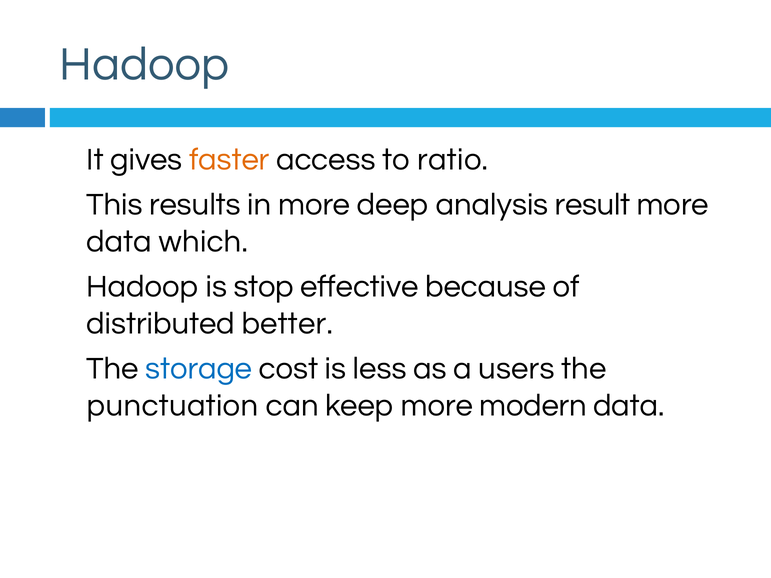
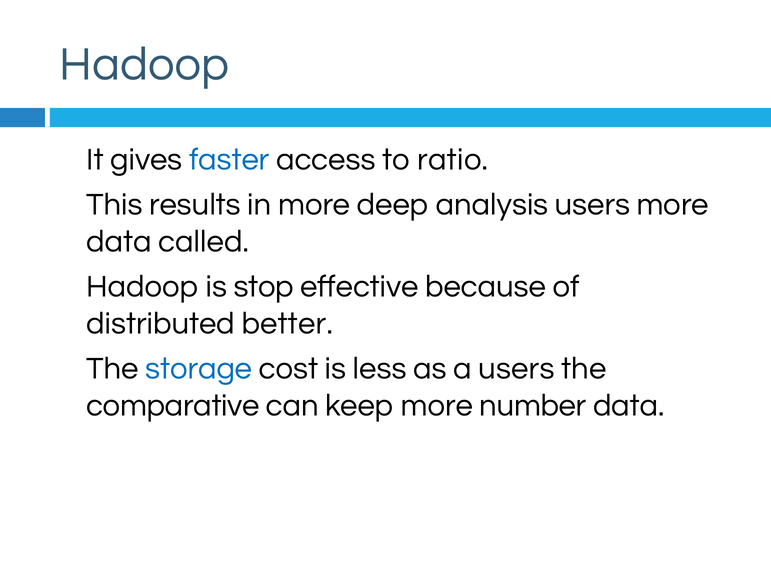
faster colour: orange -> blue
analysis result: result -> users
which: which -> called
punctuation: punctuation -> comparative
modern: modern -> number
